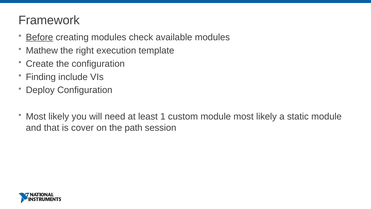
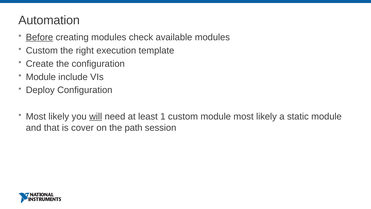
Framework: Framework -> Automation
Mathew at (42, 50): Mathew -> Custom
Finding at (41, 77): Finding -> Module
will underline: none -> present
